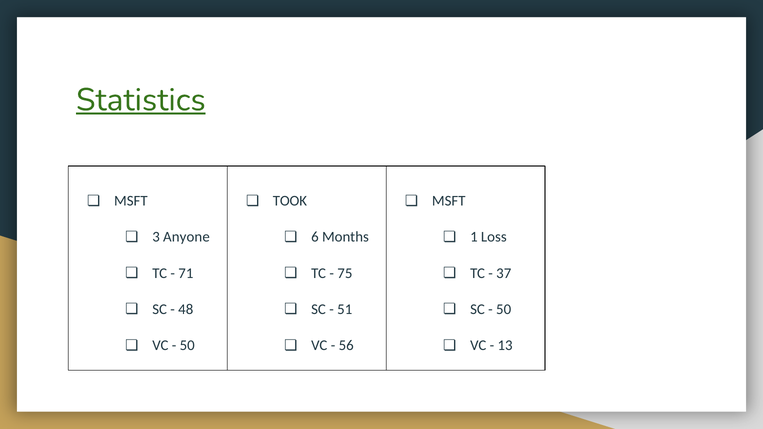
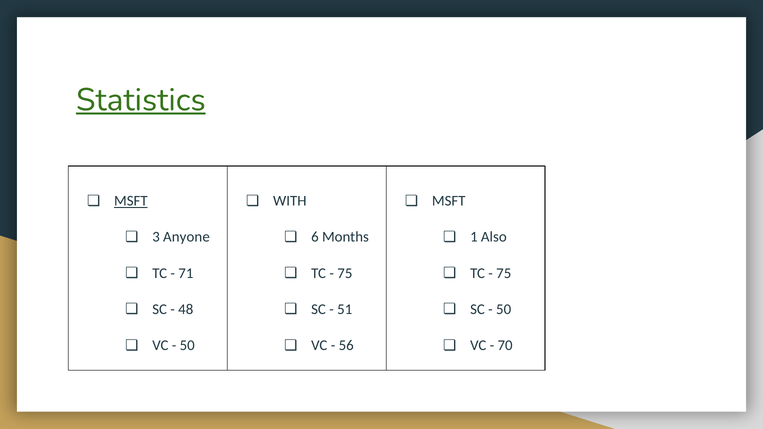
MSFT at (131, 201) underline: none -> present
TOOK: TOOK -> WITH
Loss: Loss -> Also
37 at (504, 273): 37 -> 75
13: 13 -> 70
